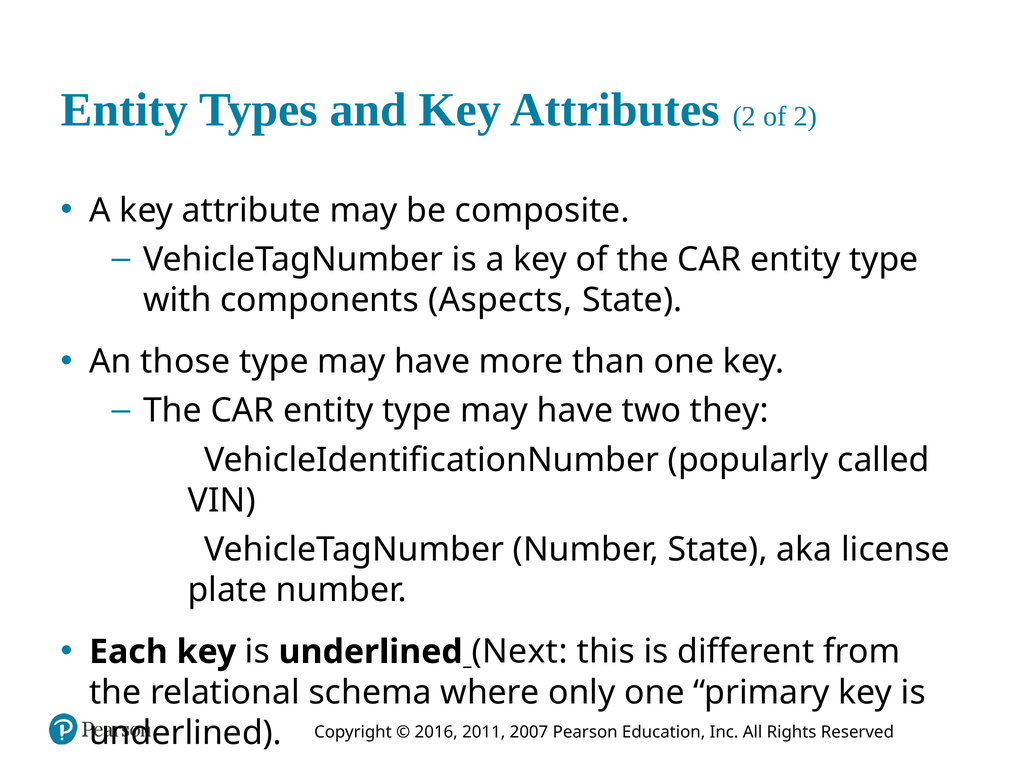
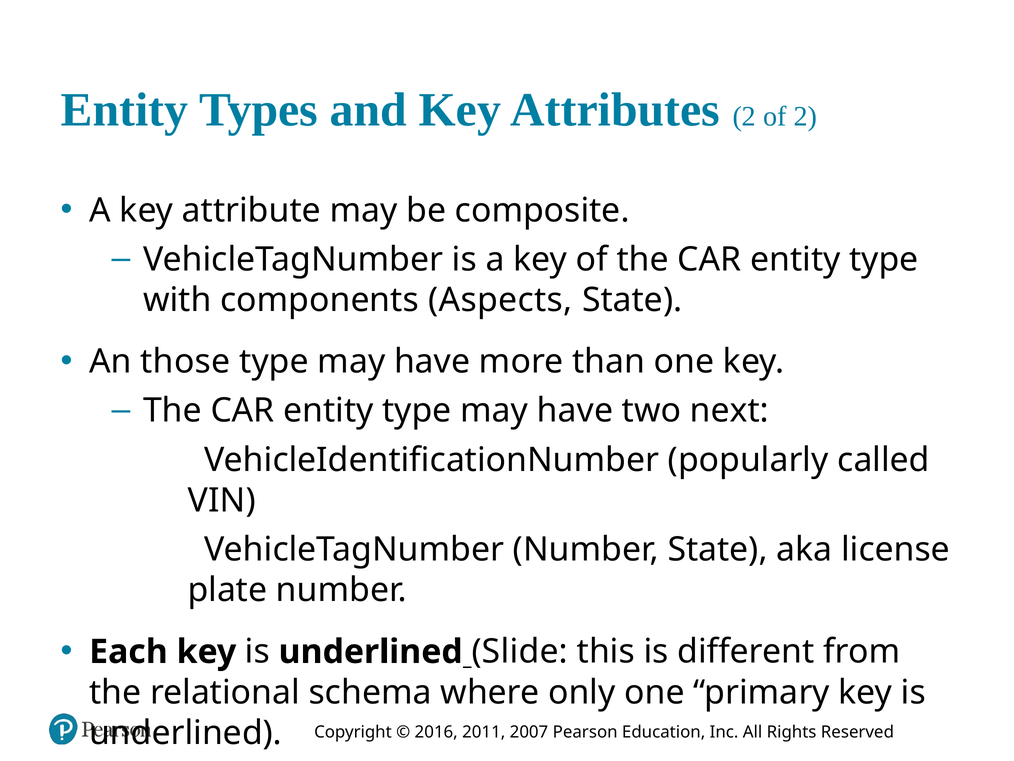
they: they -> next
Next: Next -> Slide
